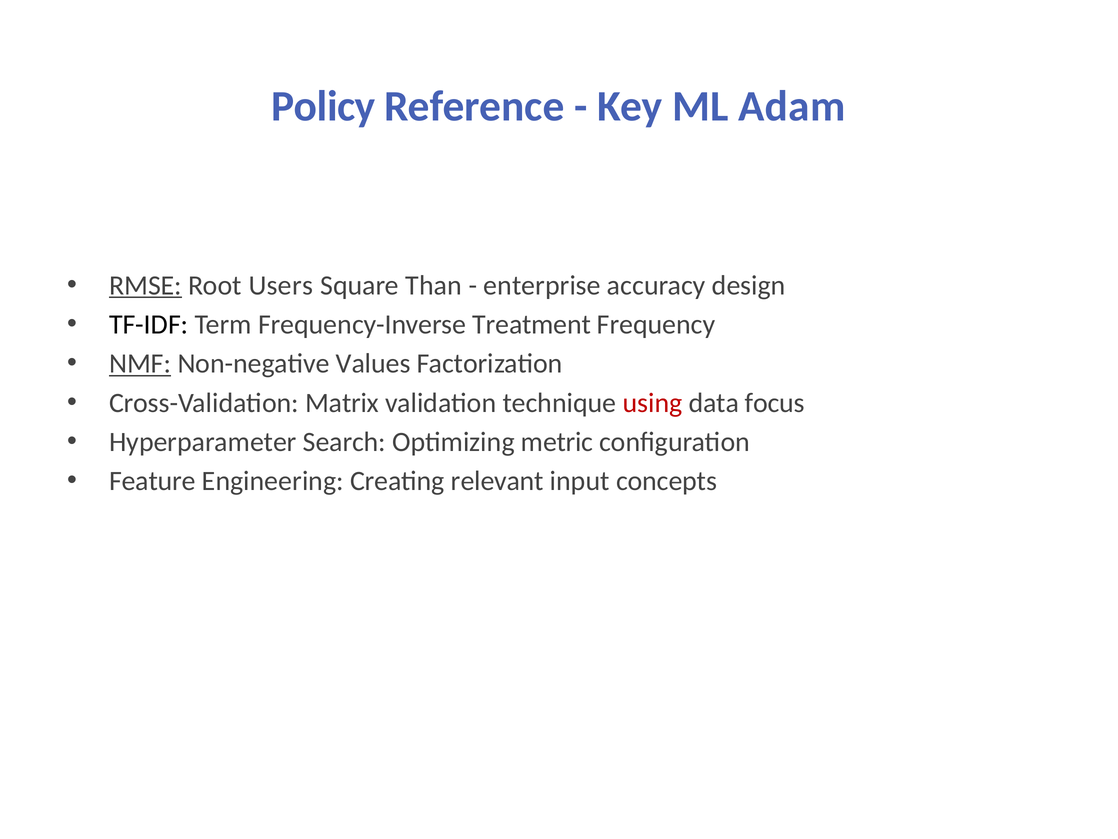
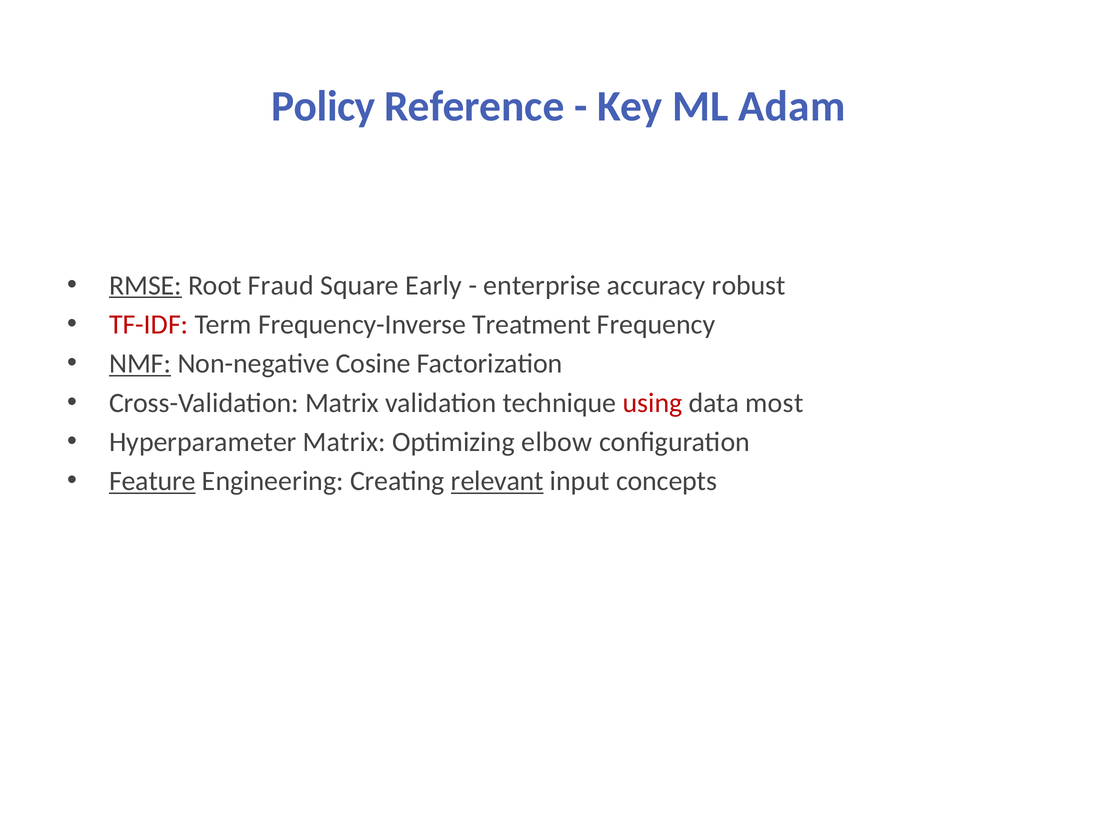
Users: Users -> Fraud
Than: Than -> Early
design: design -> robust
TF-IDF colour: black -> red
Values: Values -> Cosine
focus: focus -> most
Hyperparameter Search: Search -> Matrix
metric: metric -> elbow
Feature underline: none -> present
relevant underline: none -> present
